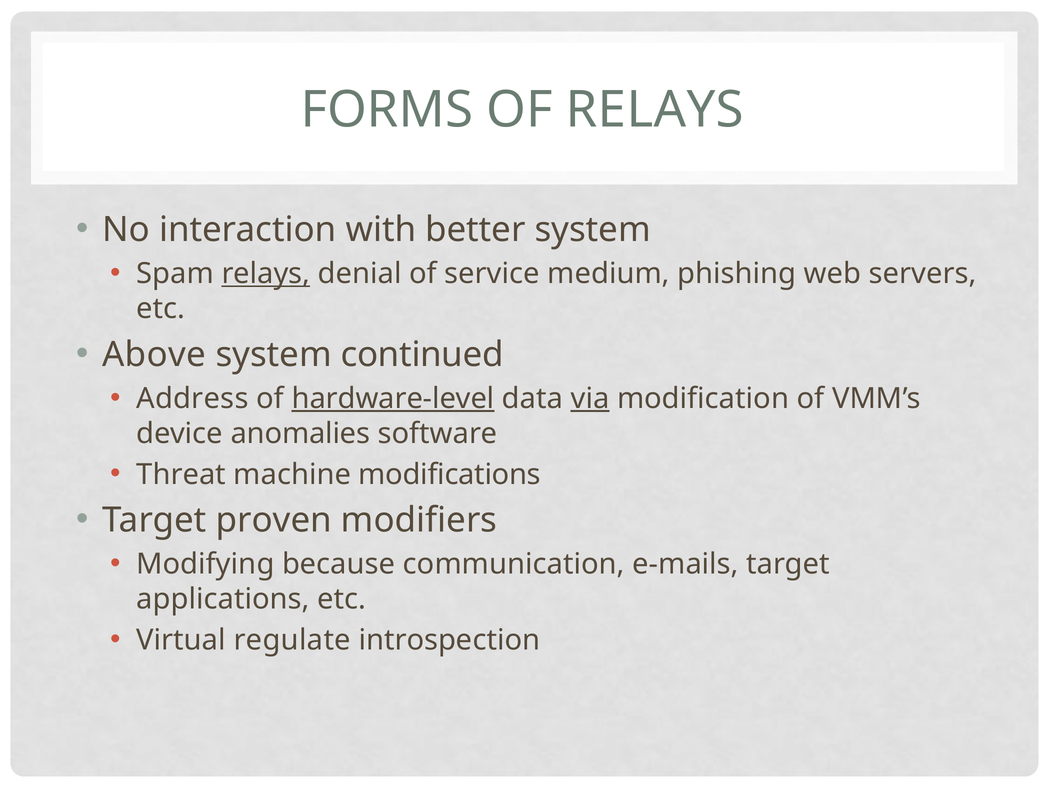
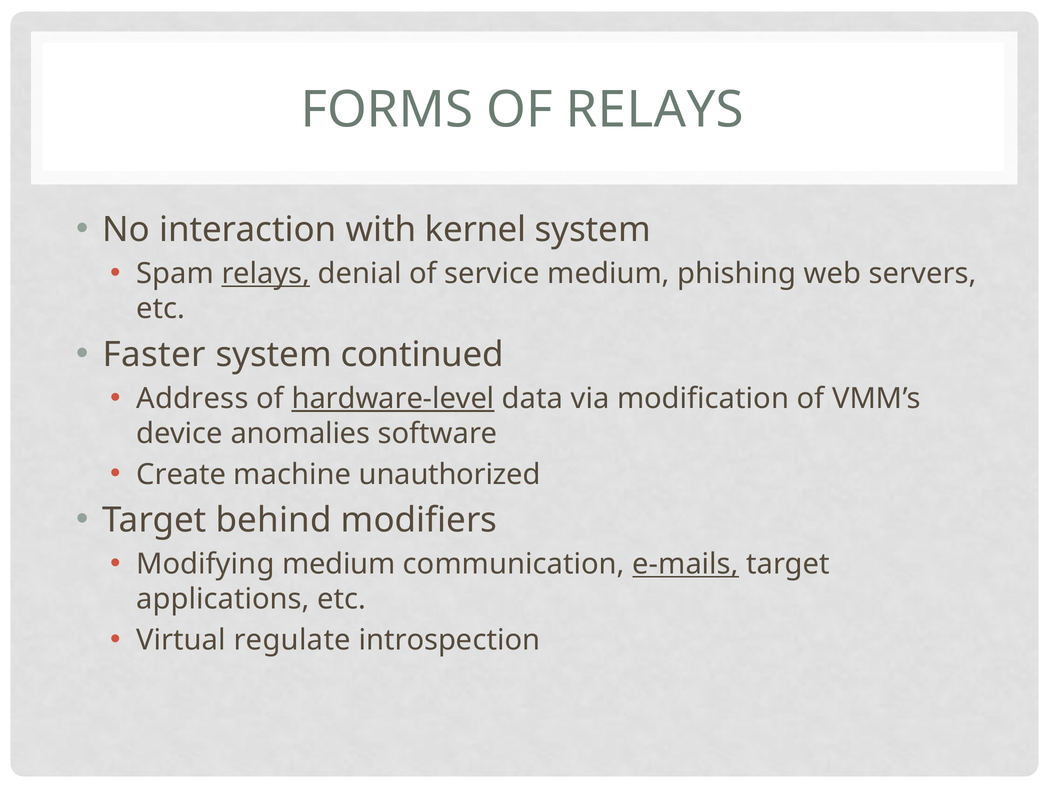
better: better -> kernel
Above: Above -> Faster
via underline: present -> none
Threat: Threat -> Create
modifications: modifications -> unauthorized
proven: proven -> behind
Modifying because: because -> medium
e-mails underline: none -> present
